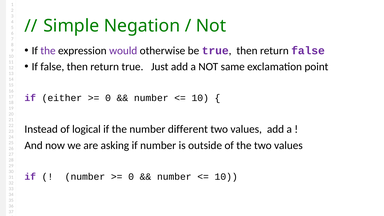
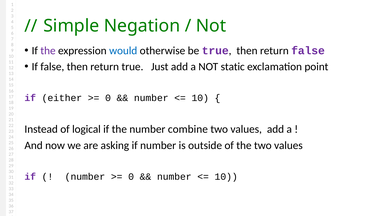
would colour: purple -> blue
same: same -> static
different: different -> combine
